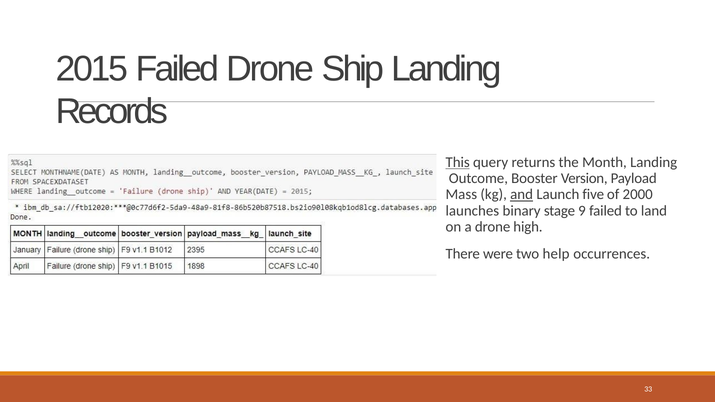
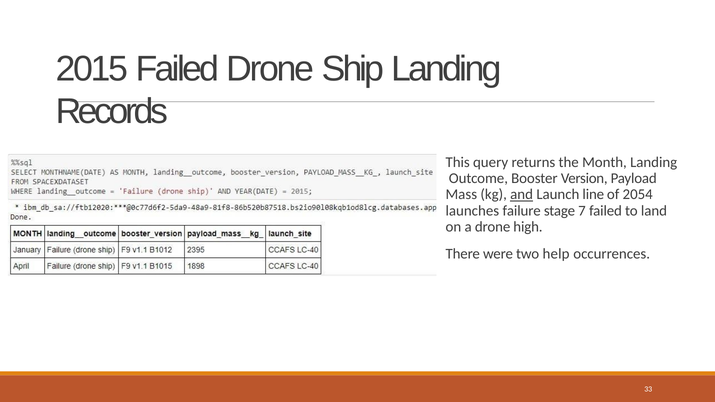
This underline: present -> none
five: five -> line
2000: 2000 -> 2054
binary: binary -> failure
9: 9 -> 7
